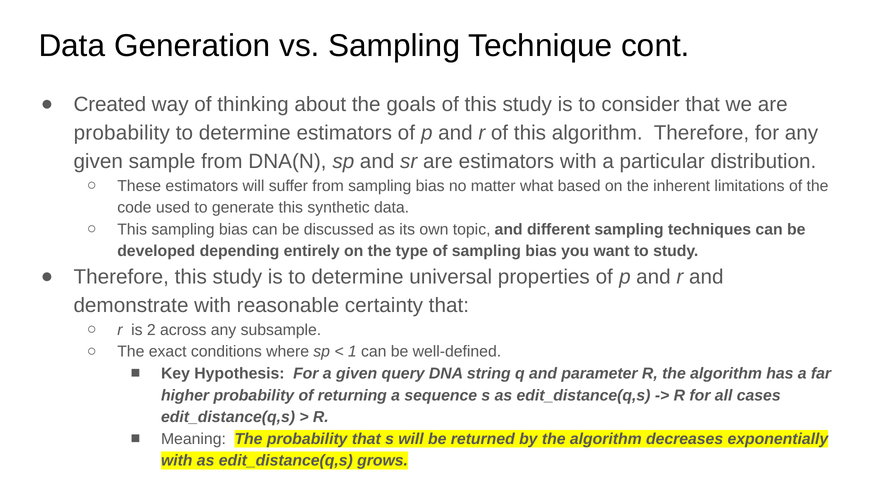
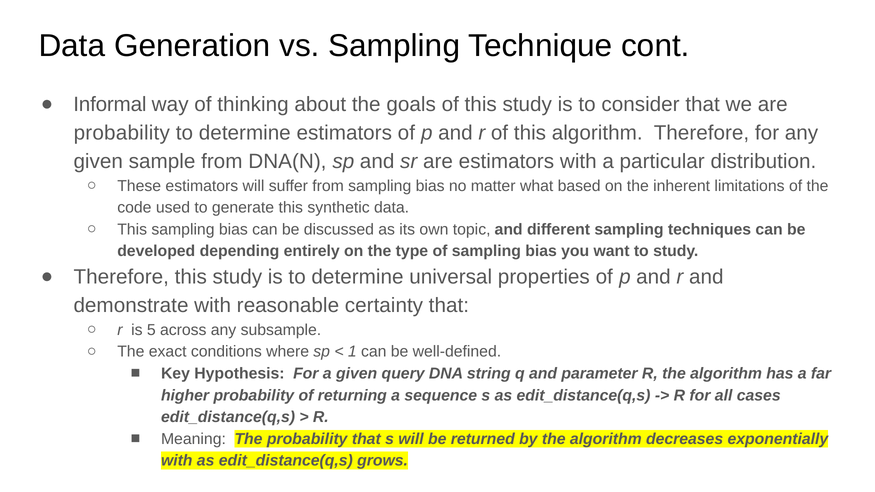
Created: Created -> Informal
2: 2 -> 5
